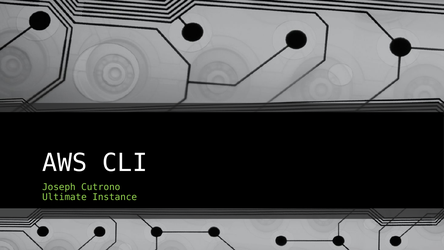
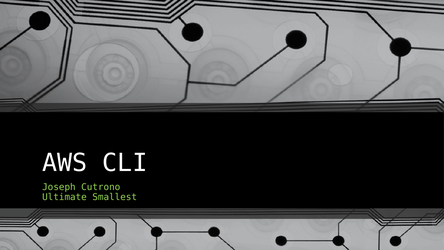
Instance: Instance -> Smallest
